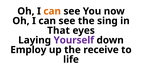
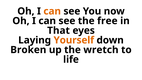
sing: sing -> free
Yourself colour: purple -> orange
Employ: Employ -> Broken
receive: receive -> wretch
